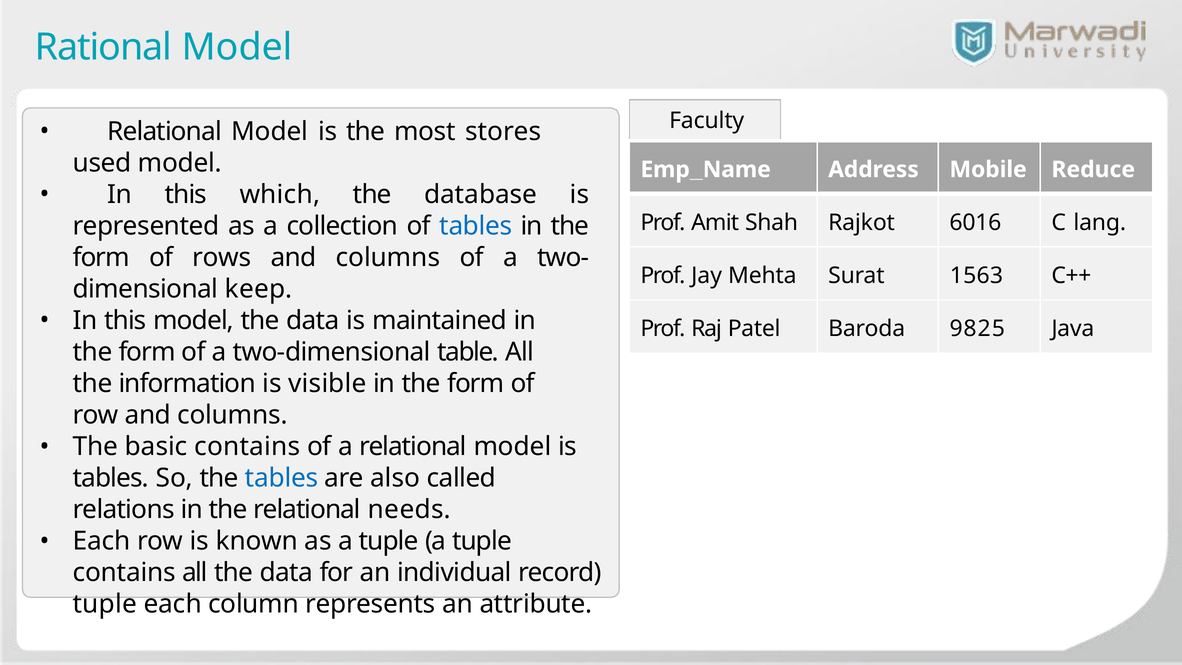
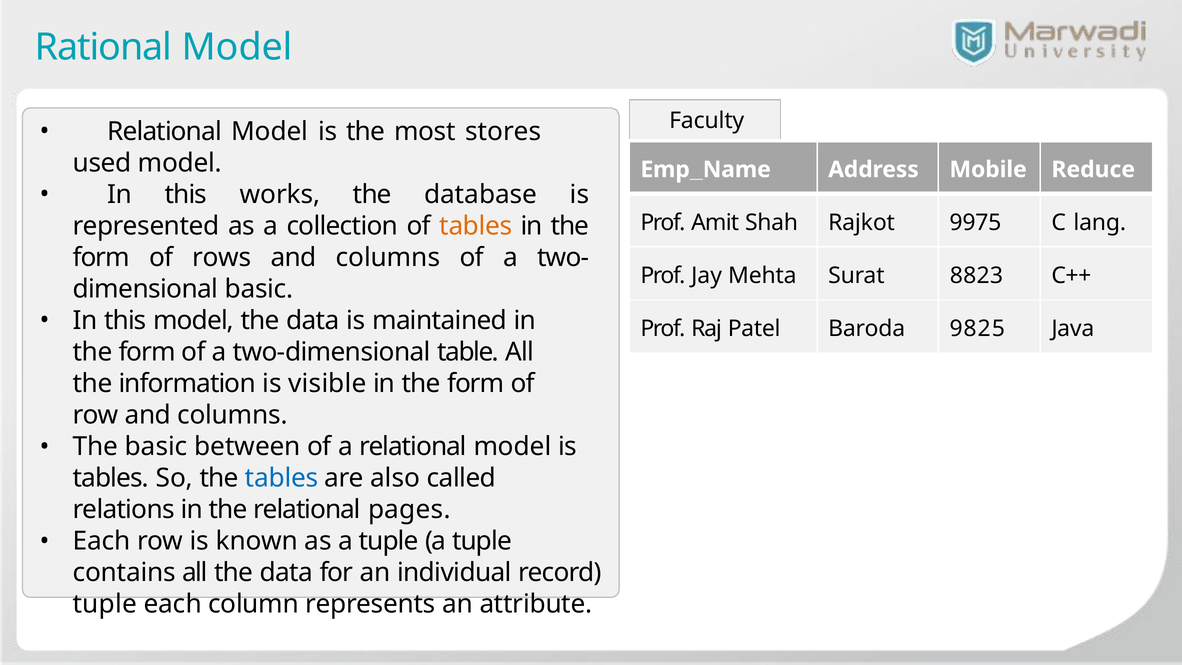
which: which -> works
6016: 6016 -> 9975
tables at (476, 226) colour: blue -> orange
1563: 1563 -> 8823
keep at (259, 289): keep -> basic
basic contains: contains -> between
needs: needs -> pages
